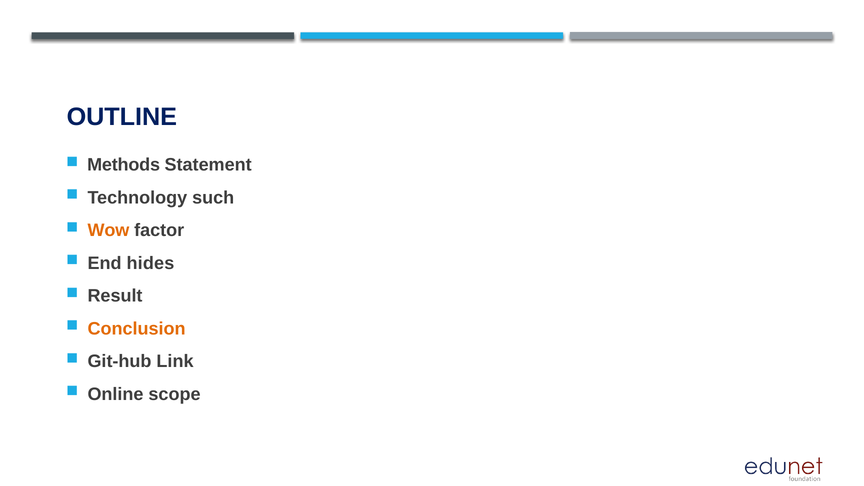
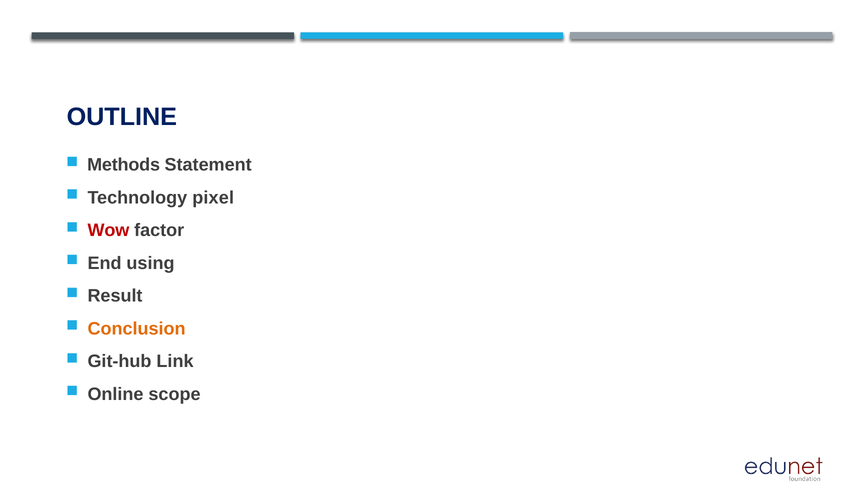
such: such -> pixel
Wow colour: orange -> red
hides: hides -> using
